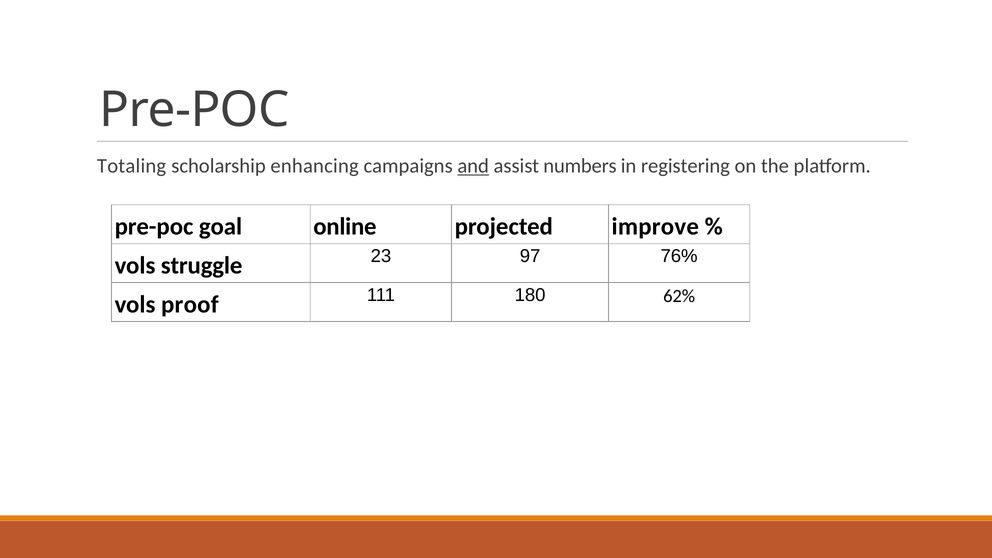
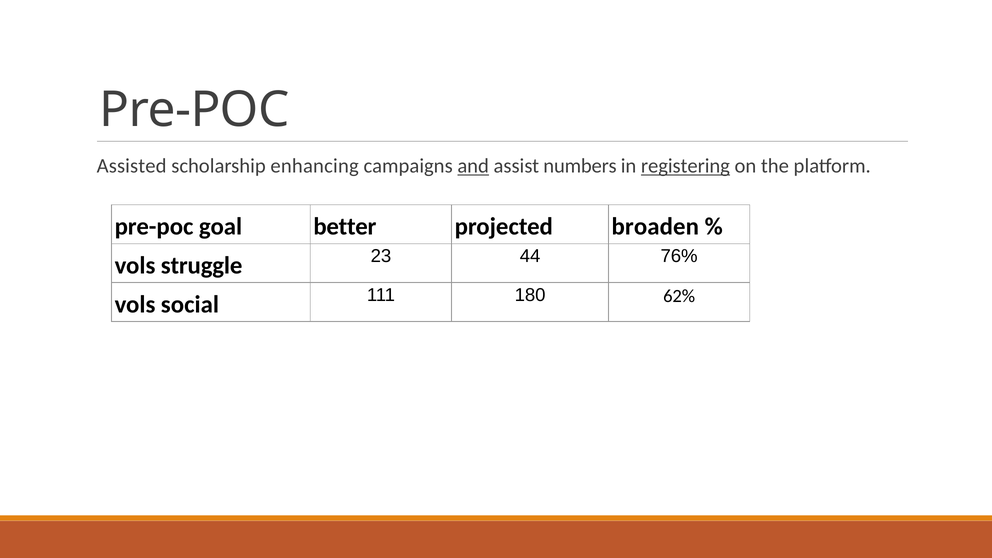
Totaling: Totaling -> Assisted
registering underline: none -> present
online: online -> better
improve: improve -> broaden
97: 97 -> 44
proof: proof -> social
